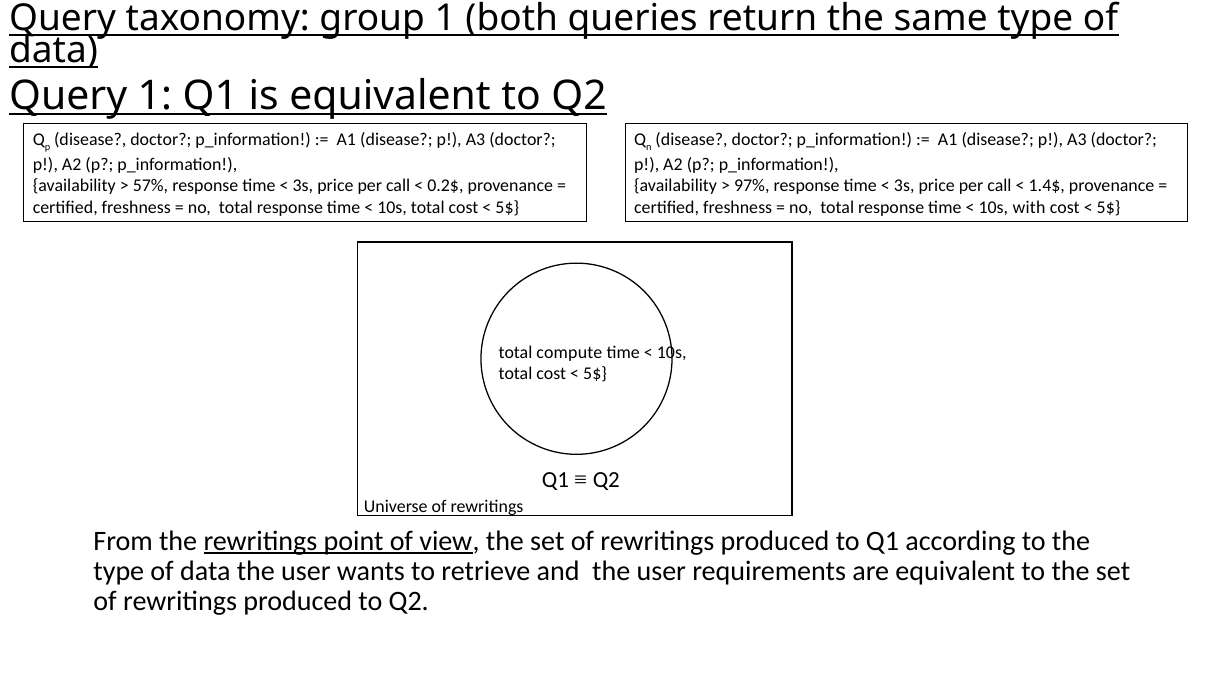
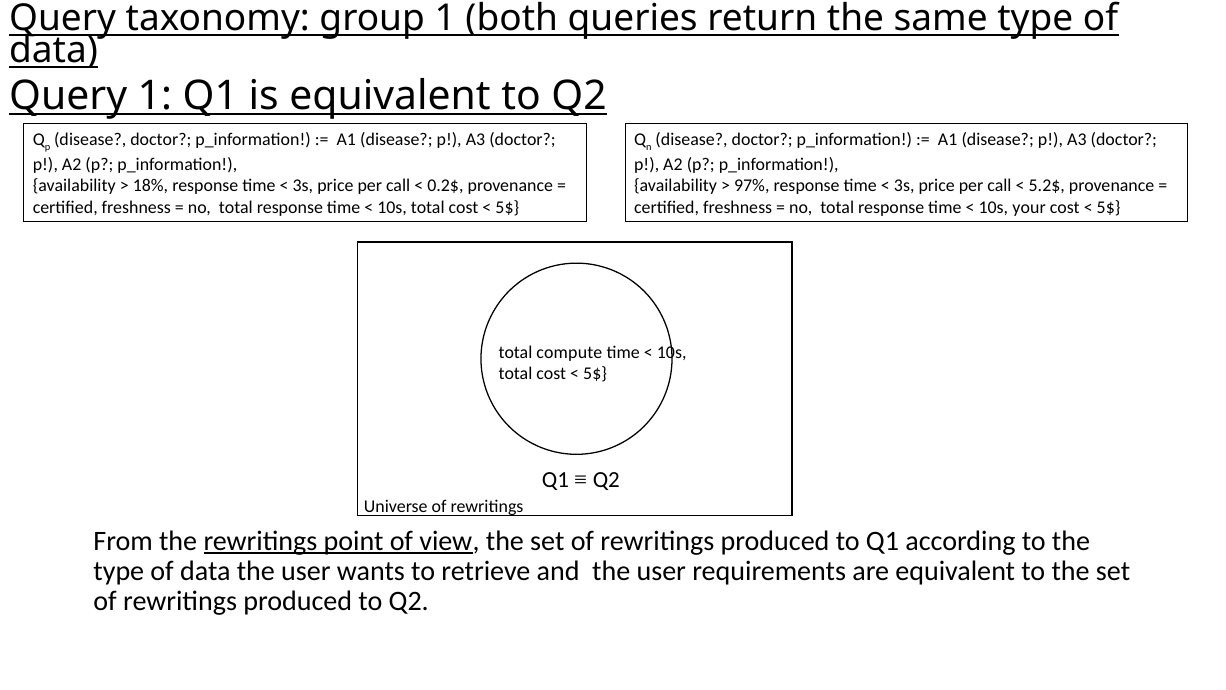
57%: 57% -> 18%
1.4$: 1.4$ -> 5.2$
with: with -> your
